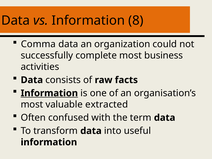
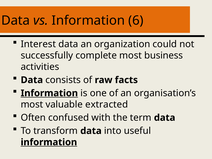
8: 8 -> 6
Comma: Comma -> Interest
information at (49, 142) underline: none -> present
